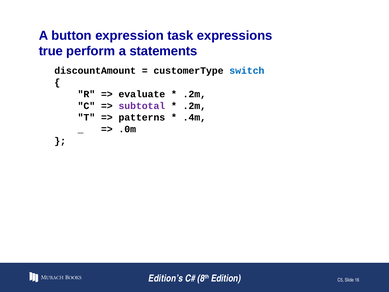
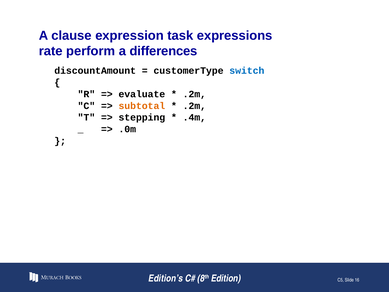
button: button -> clause
true: true -> rate
statements: statements -> differences
subtotal colour: purple -> orange
patterns: patterns -> stepping
